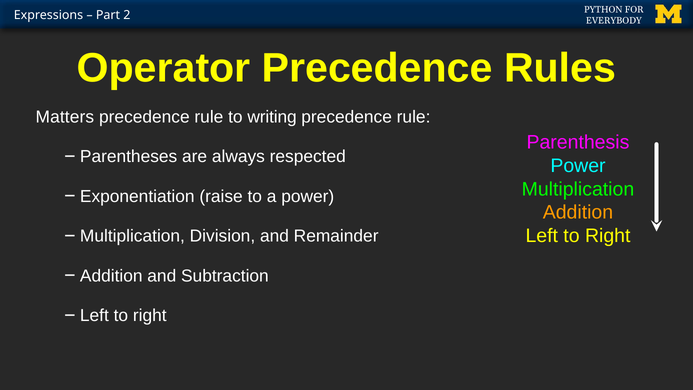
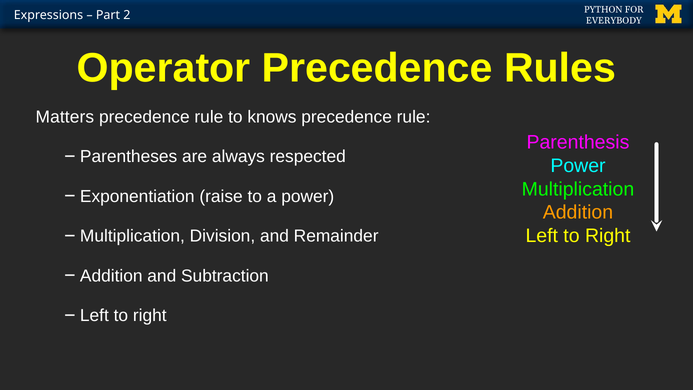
writing: writing -> knows
